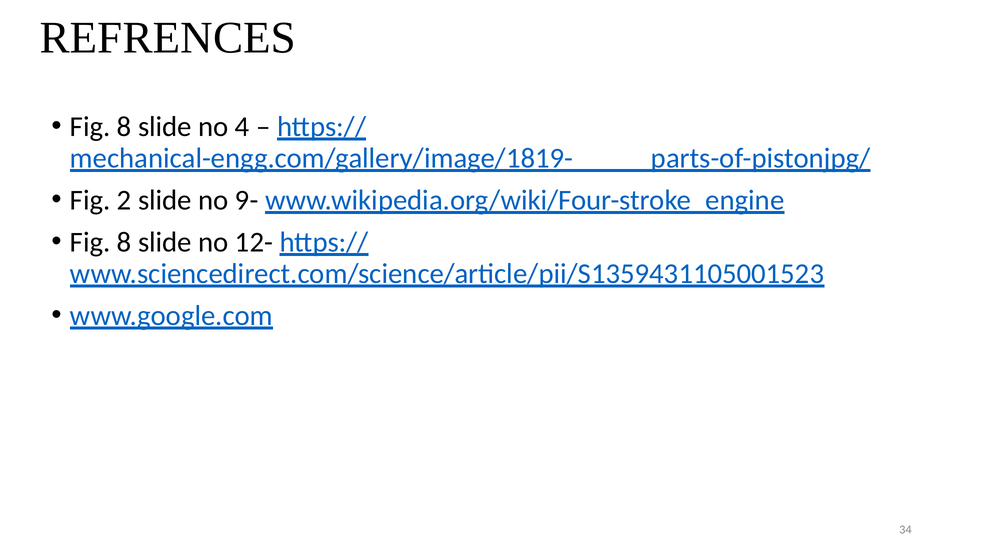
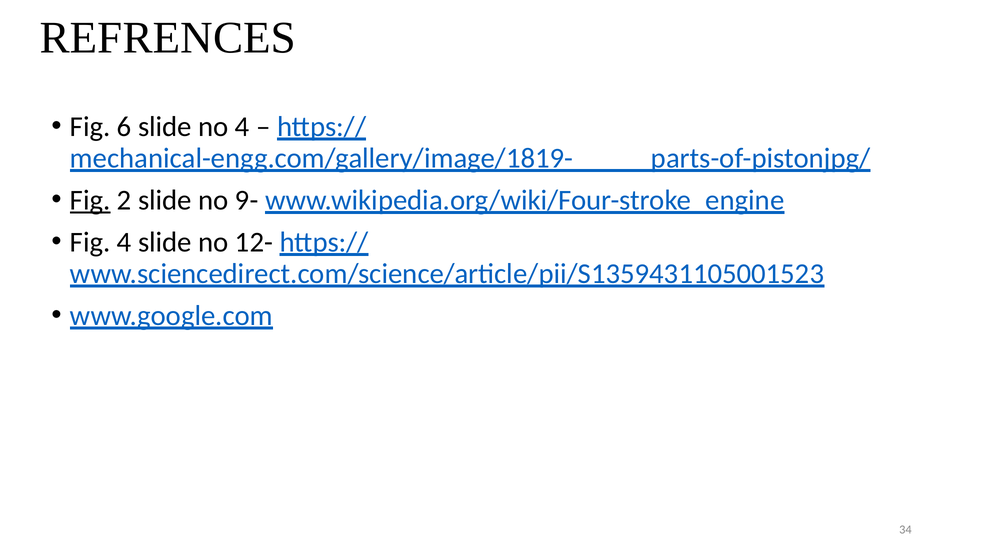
8 at (124, 127): 8 -> 6
Fig at (90, 200) underline: none -> present
8 at (124, 242): 8 -> 4
